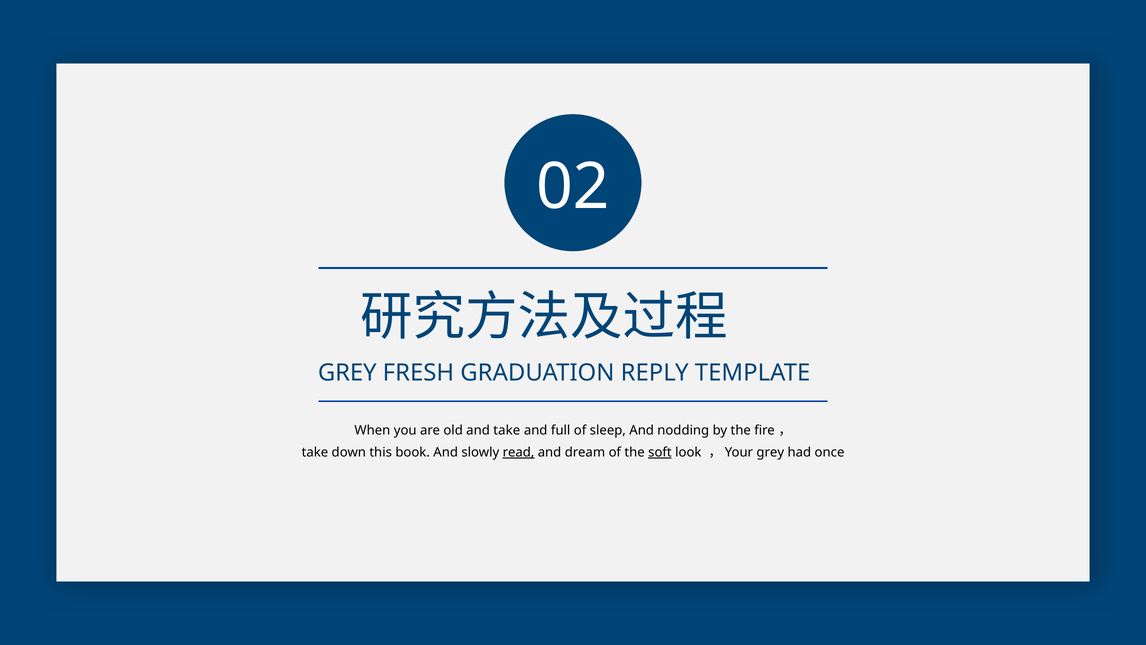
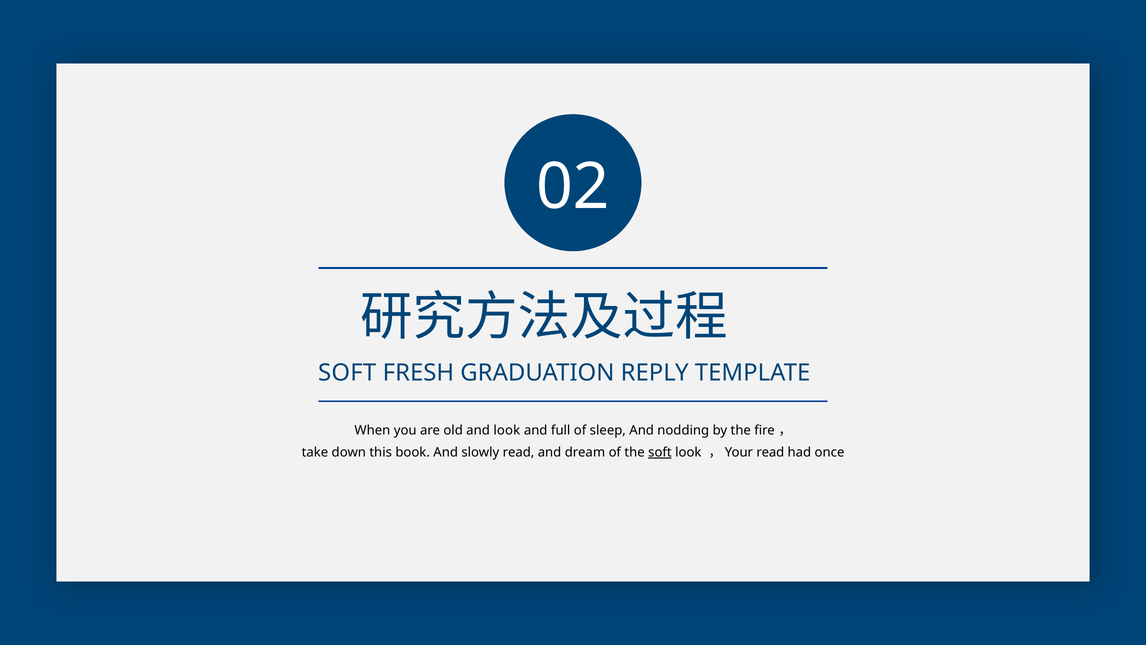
GREY at (347, 373): GREY -> SOFT
and take: take -> look
read at (519, 452) underline: present -> none
，Your grey: grey -> read
